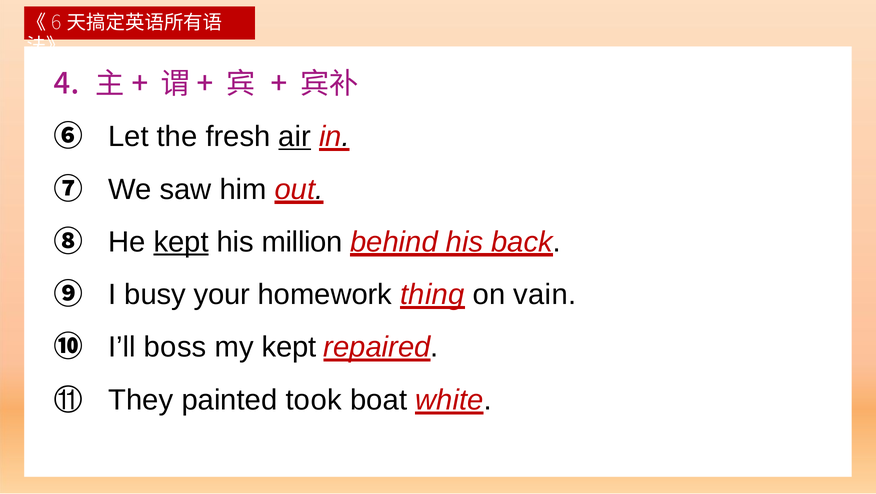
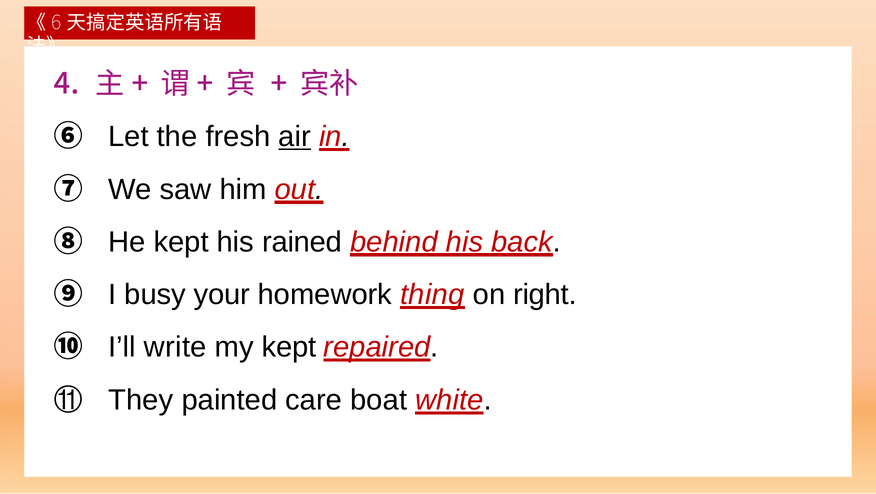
kept at (181, 242) underline: present -> none
million: million -> rained
vain: vain -> right
boss: boss -> write
took: took -> care
